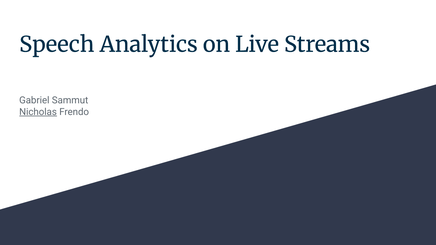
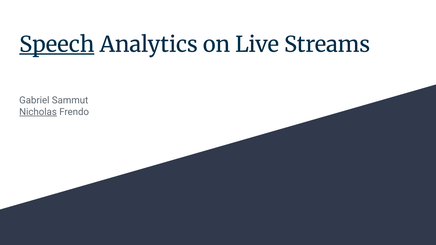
Speech underline: none -> present
